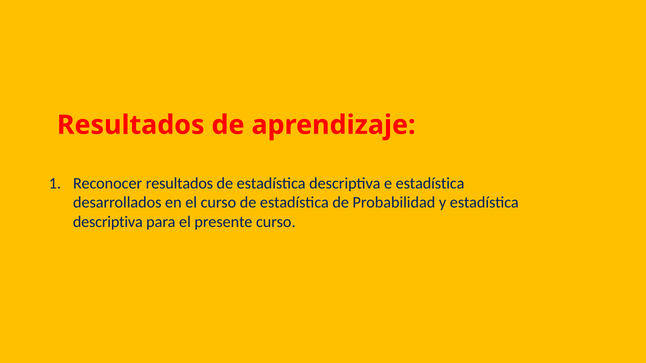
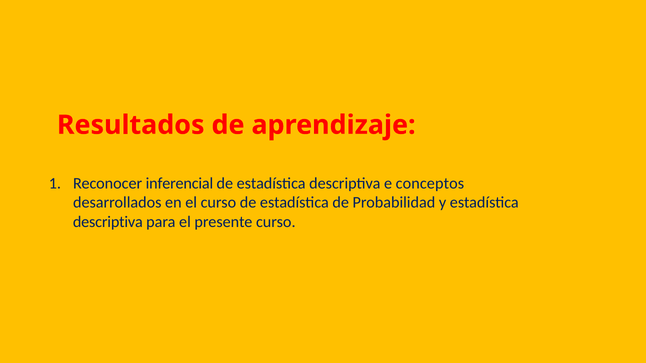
Reconocer resultados: resultados -> inferencial
e estadística: estadística -> conceptos
